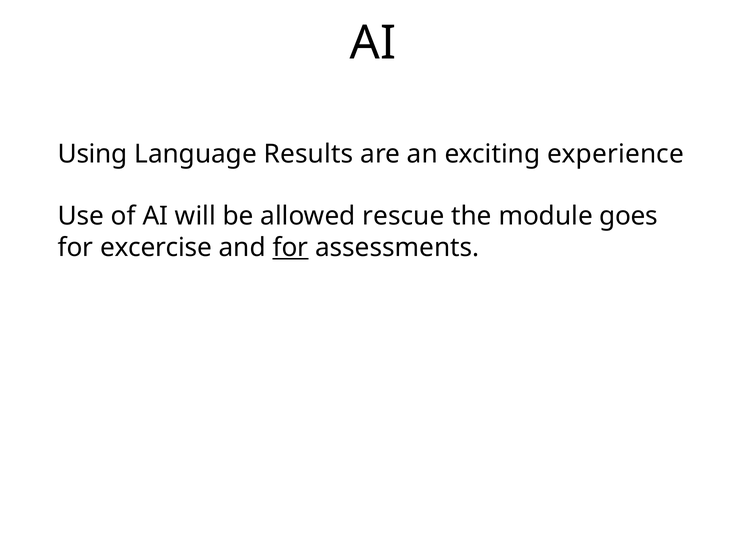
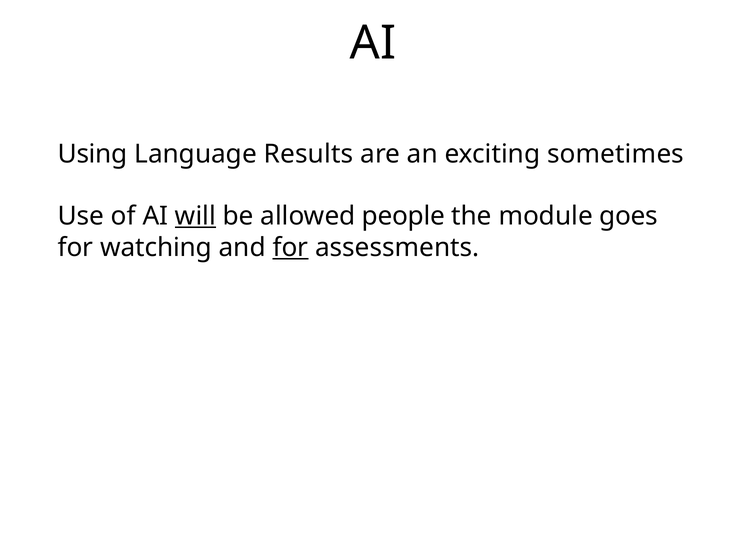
experience: experience -> sometimes
will underline: none -> present
rescue: rescue -> people
excercise: excercise -> watching
